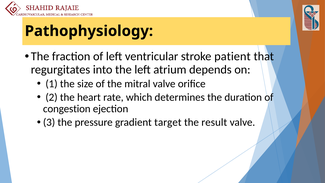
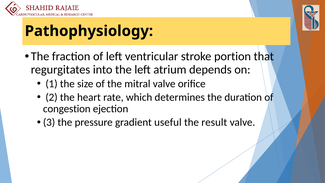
patient: patient -> portion
target: target -> useful
